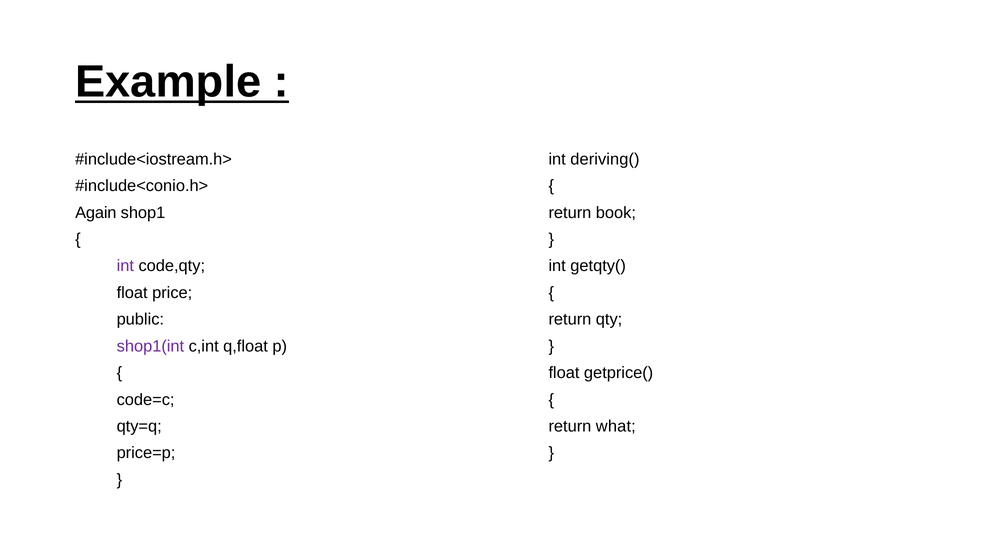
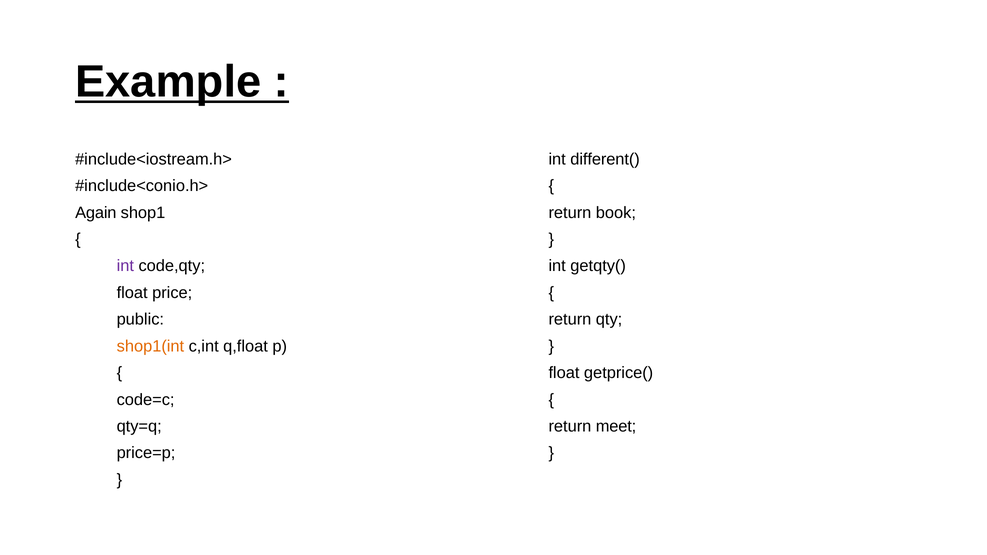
deriving(: deriving( -> different(
shop1(int colour: purple -> orange
what: what -> meet
